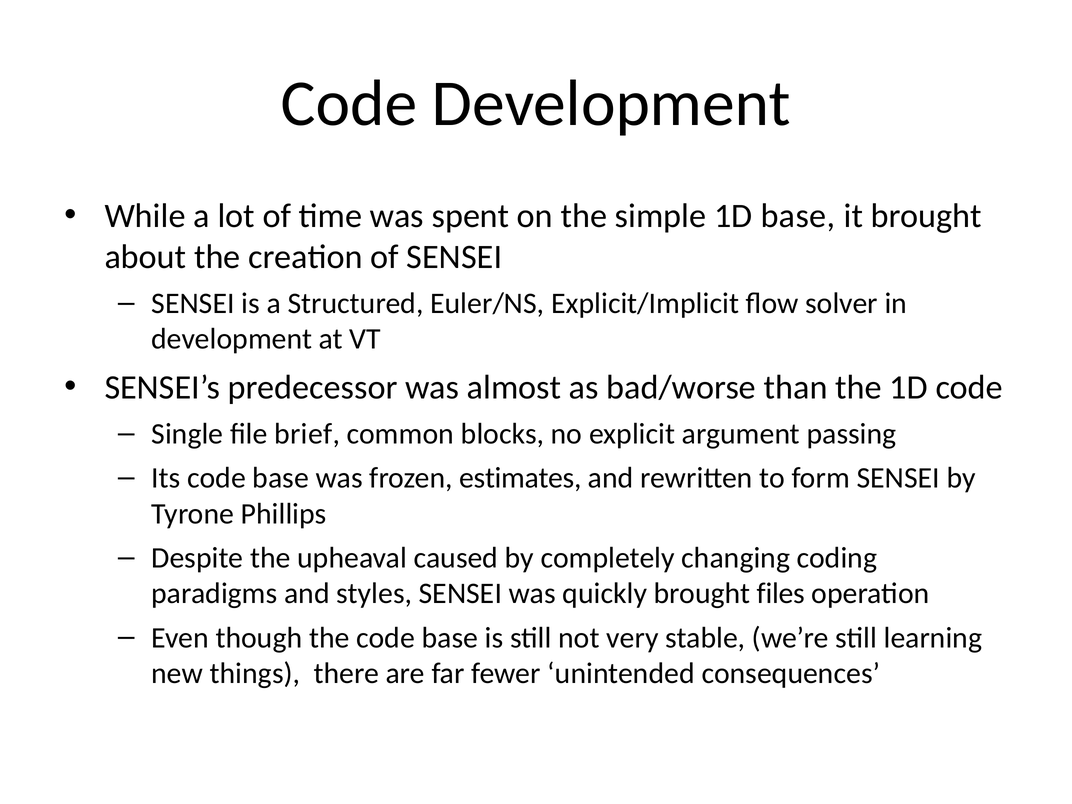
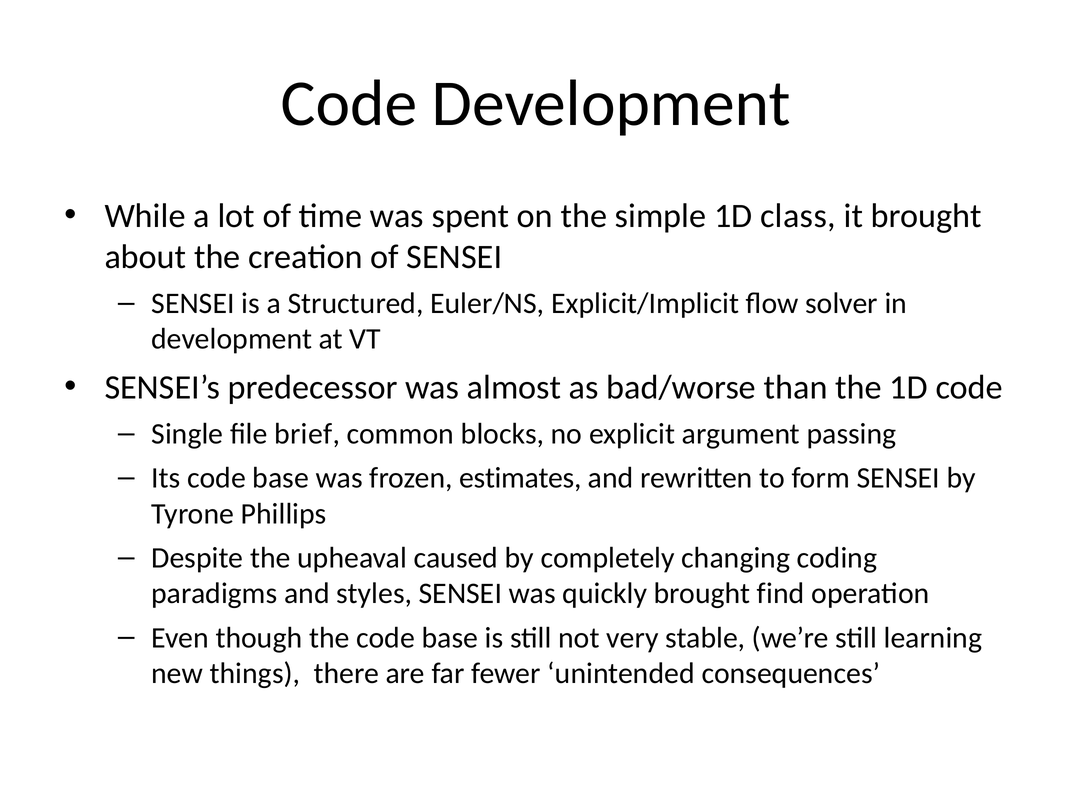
1D base: base -> class
files: files -> find
